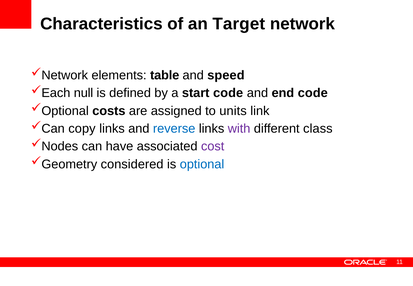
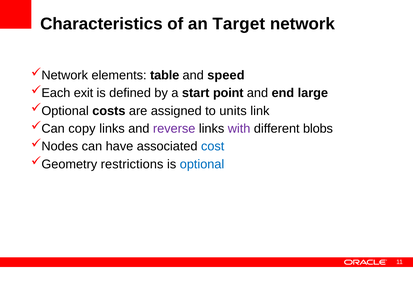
null: null -> exit
start code: code -> point
end code: code -> large
reverse colour: blue -> purple
class: class -> blobs
cost colour: purple -> blue
considered: considered -> restrictions
